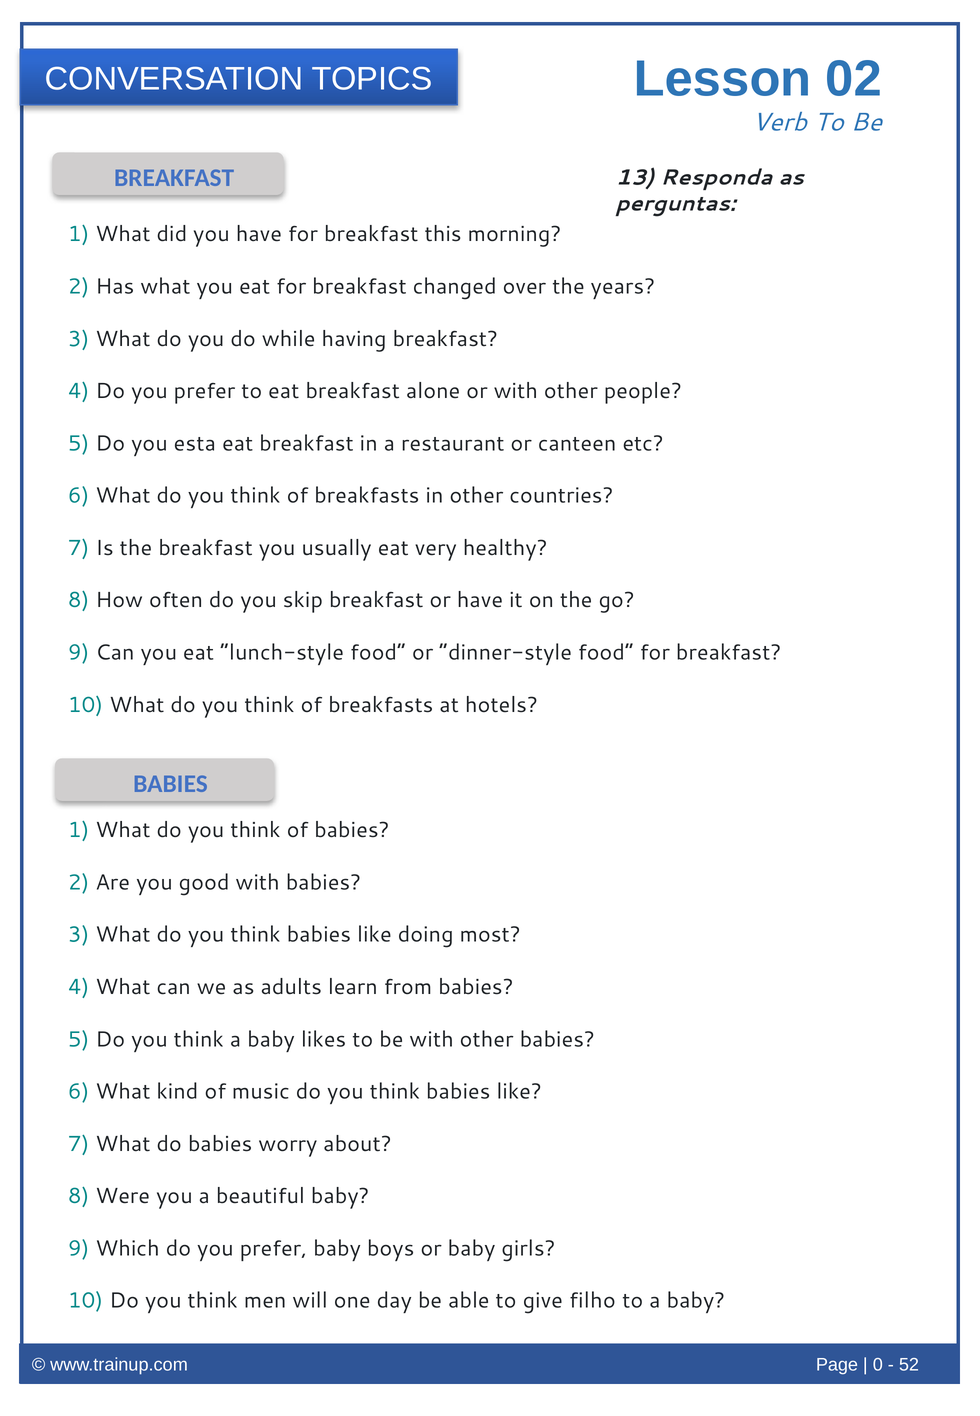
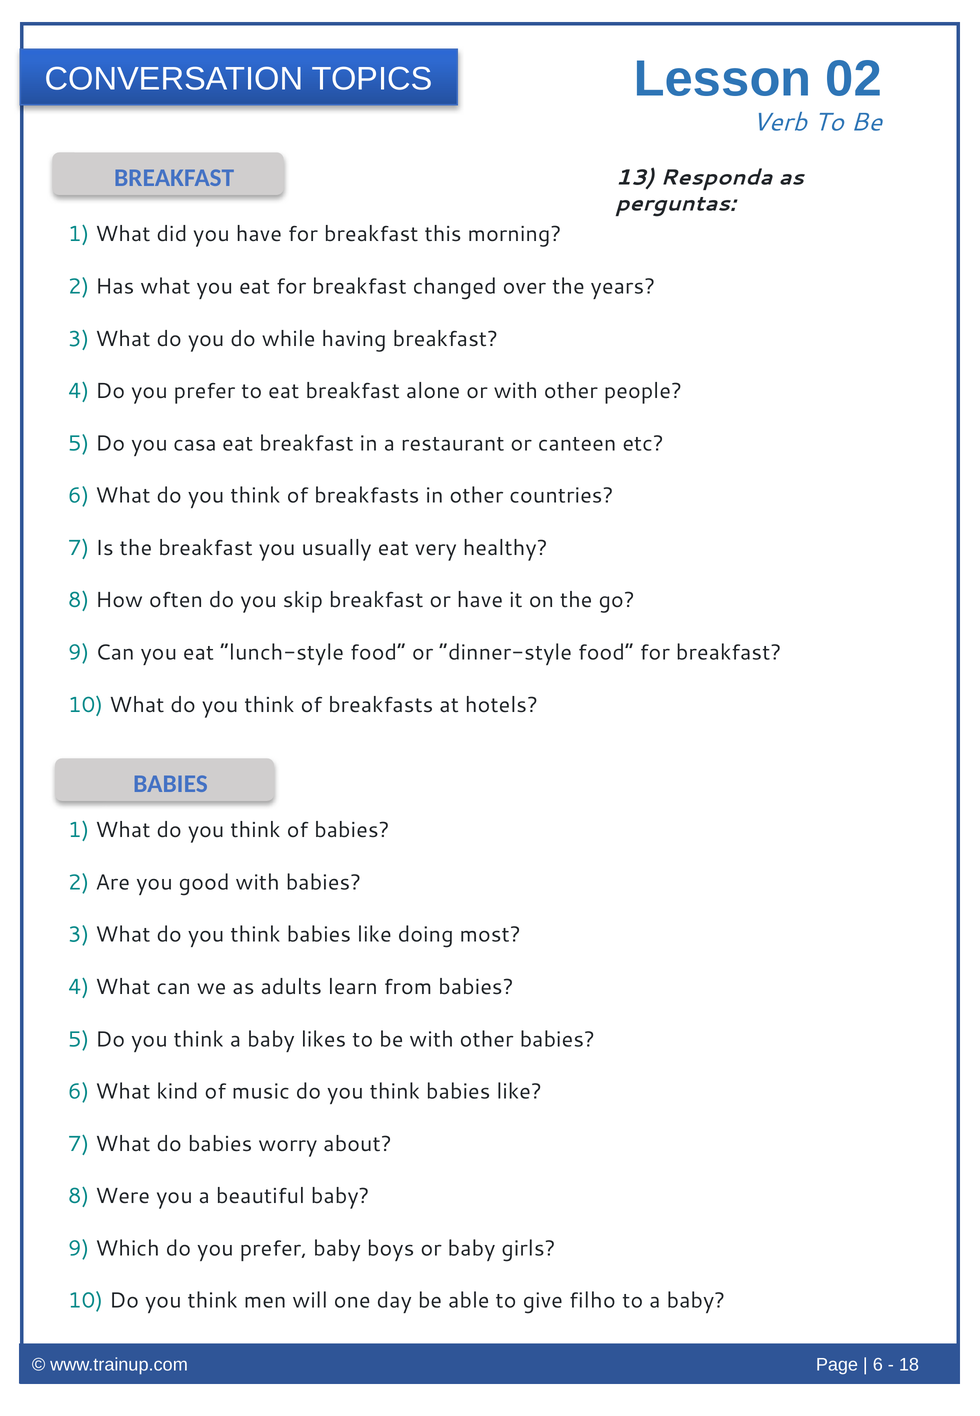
esta: esta -> casa
0 at (878, 1364): 0 -> 6
52: 52 -> 18
